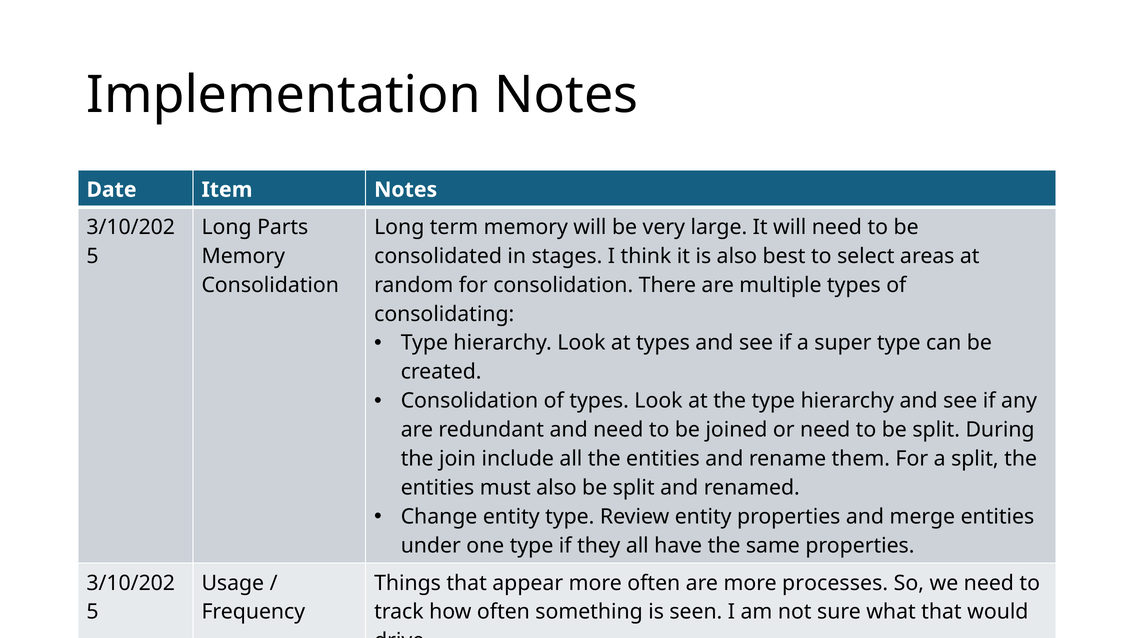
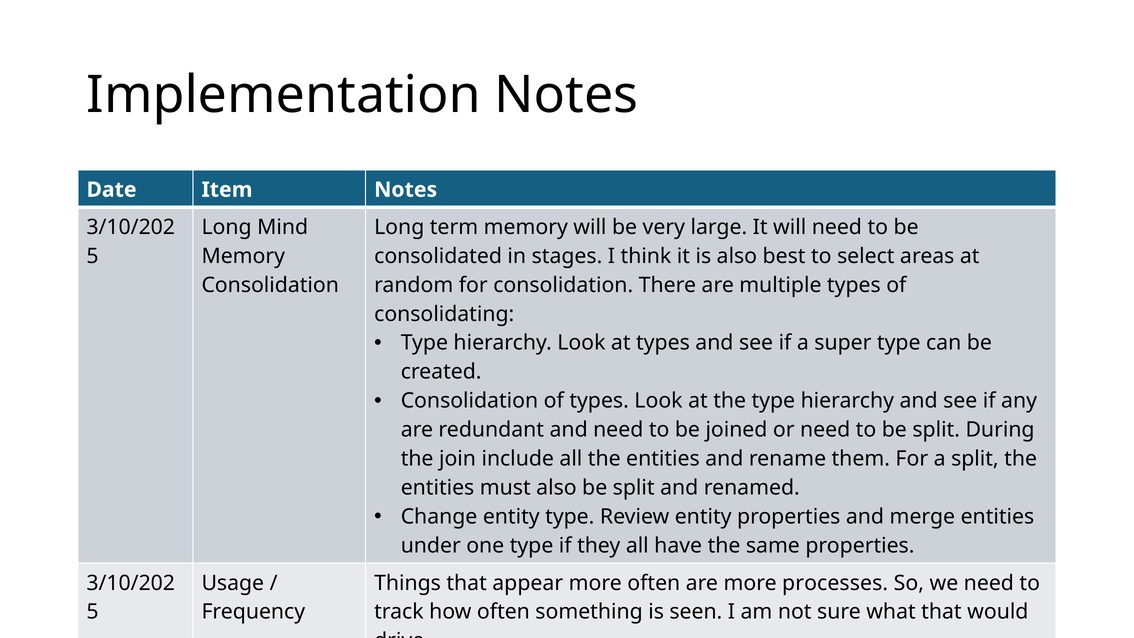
Parts: Parts -> Mind
